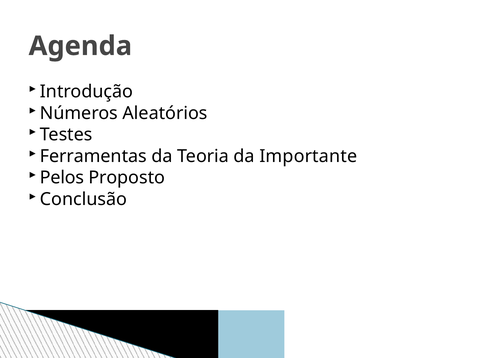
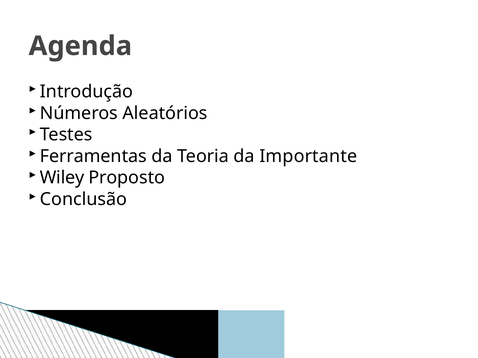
Pelos: Pelos -> Wiley
